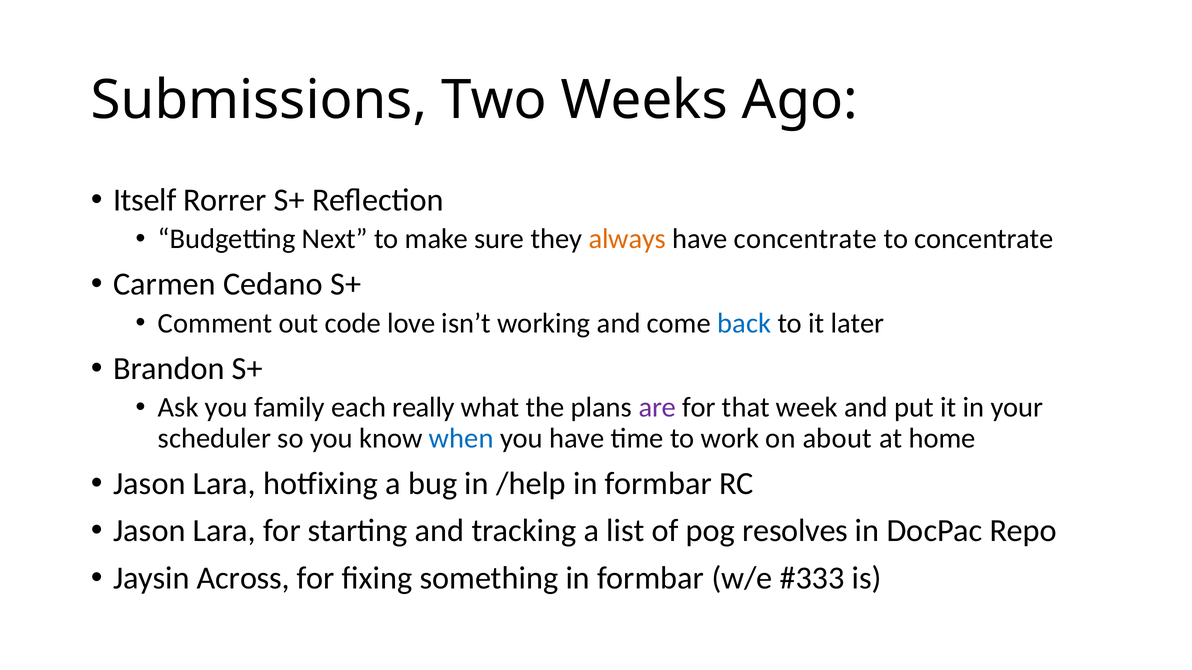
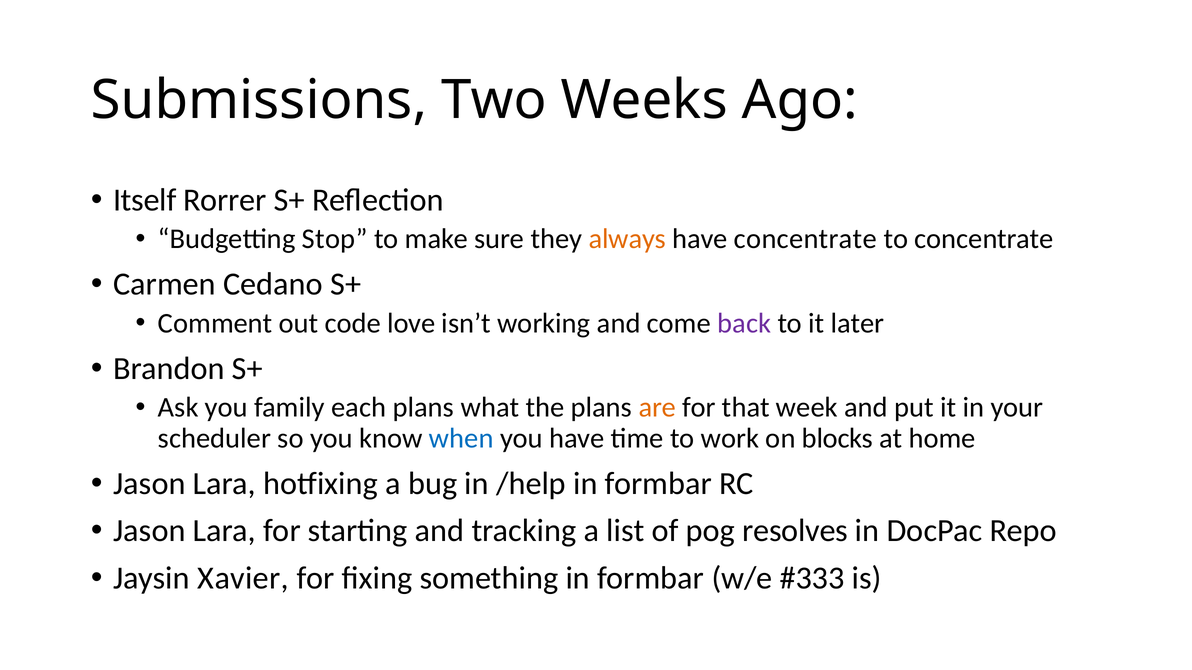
Next: Next -> Stop
back colour: blue -> purple
each really: really -> plans
are colour: purple -> orange
about: about -> blocks
Across: Across -> Xavier
